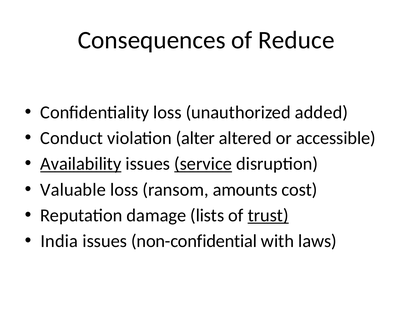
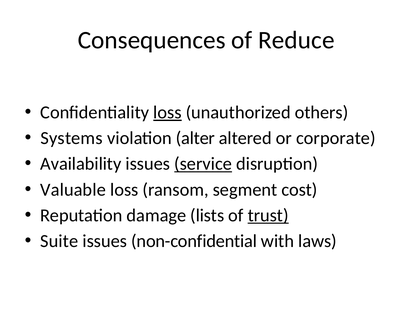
loss at (167, 112) underline: none -> present
added: added -> others
Conduct: Conduct -> Systems
accessible: accessible -> corporate
Availability underline: present -> none
amounts: amounts -> segment
India: India -> Suite
